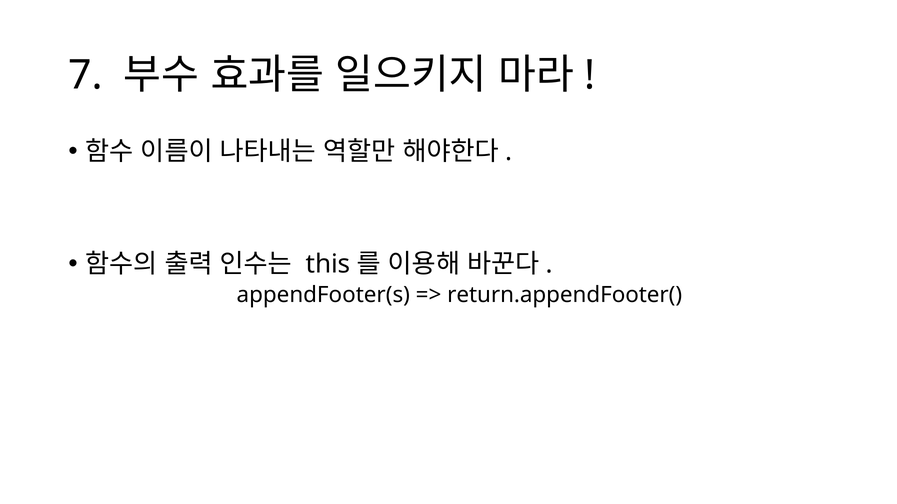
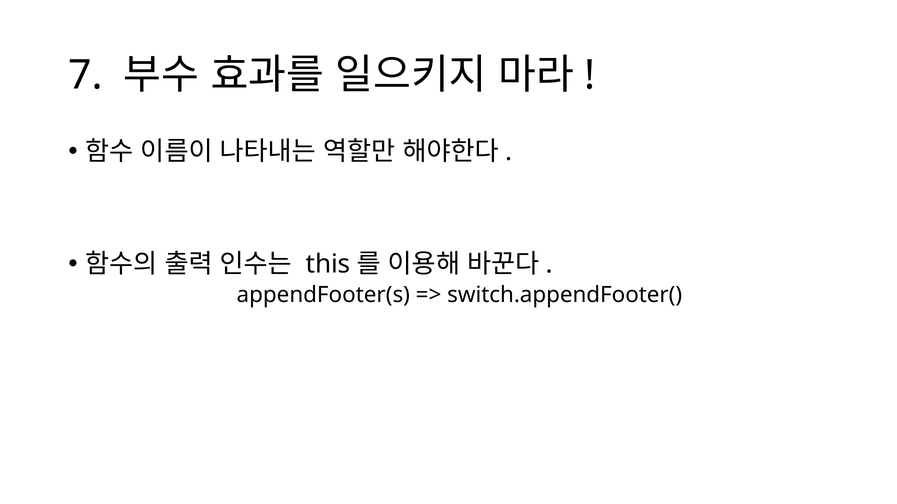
return.appendFooter(: return.appendFooter( -> switch.appendFooter(
